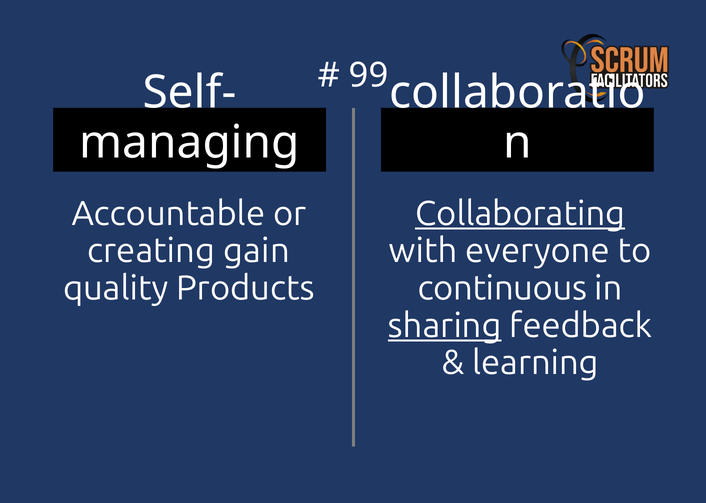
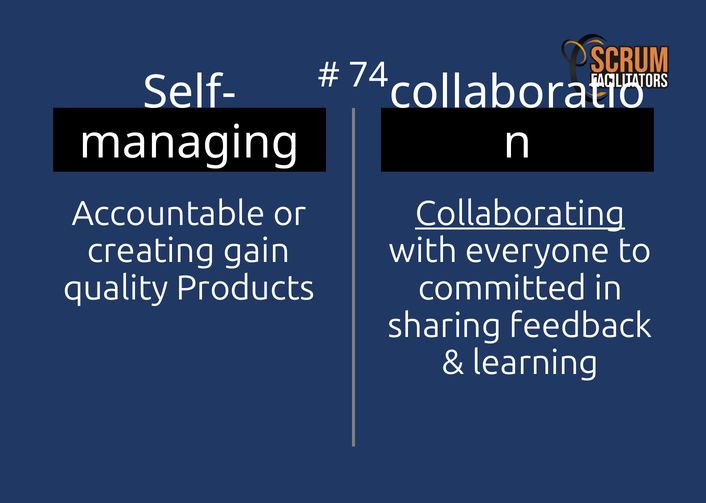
99: 99 -> 74
continuous: continuous -> committed
sharing underline: present -> none
